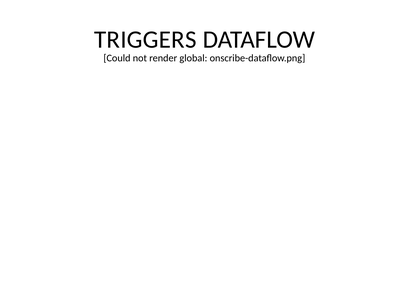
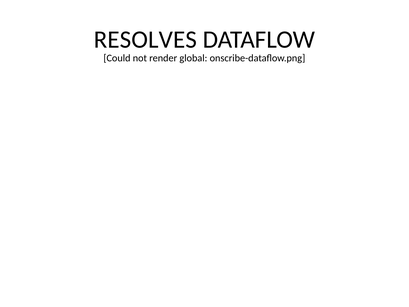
TRIGGERS: TRIGGERS -> RESOLVES
